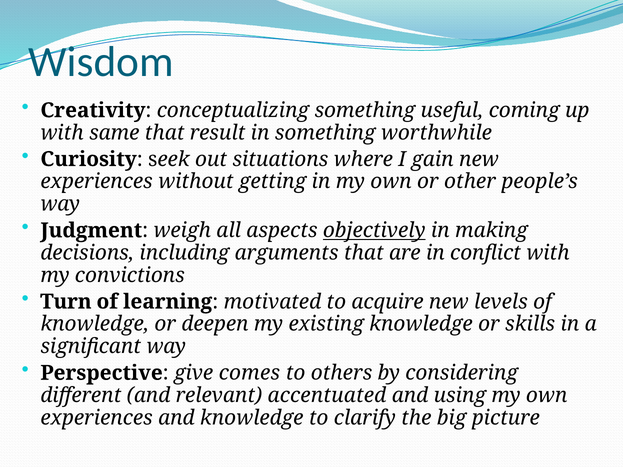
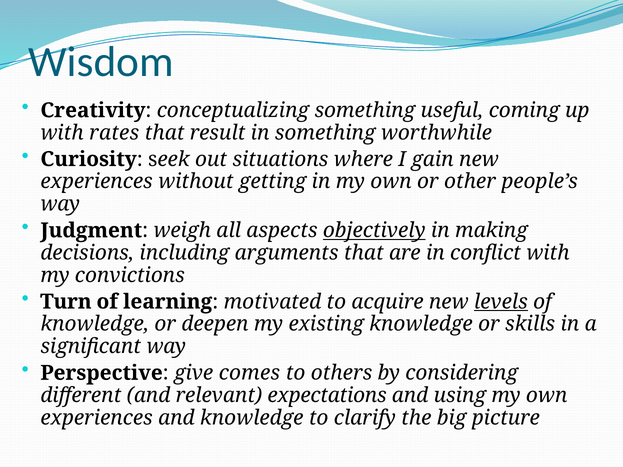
same: same -> rates
levels underline: none -> present
accentuated: accentuated -> expectations
